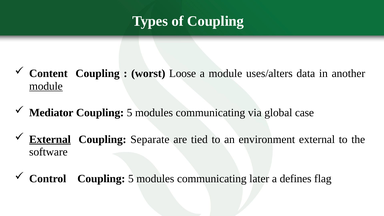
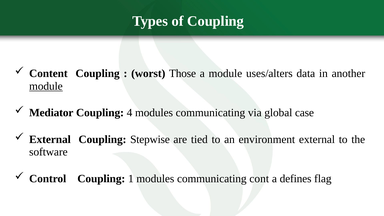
Loose: Loose -> Those
5 at (130, 113): 5 -> 4
External at (50, 139) underline: present -> none
Separate: Separate -> Stepwise
Control Coupling 5: 5 -> 1
later: later -> cont
